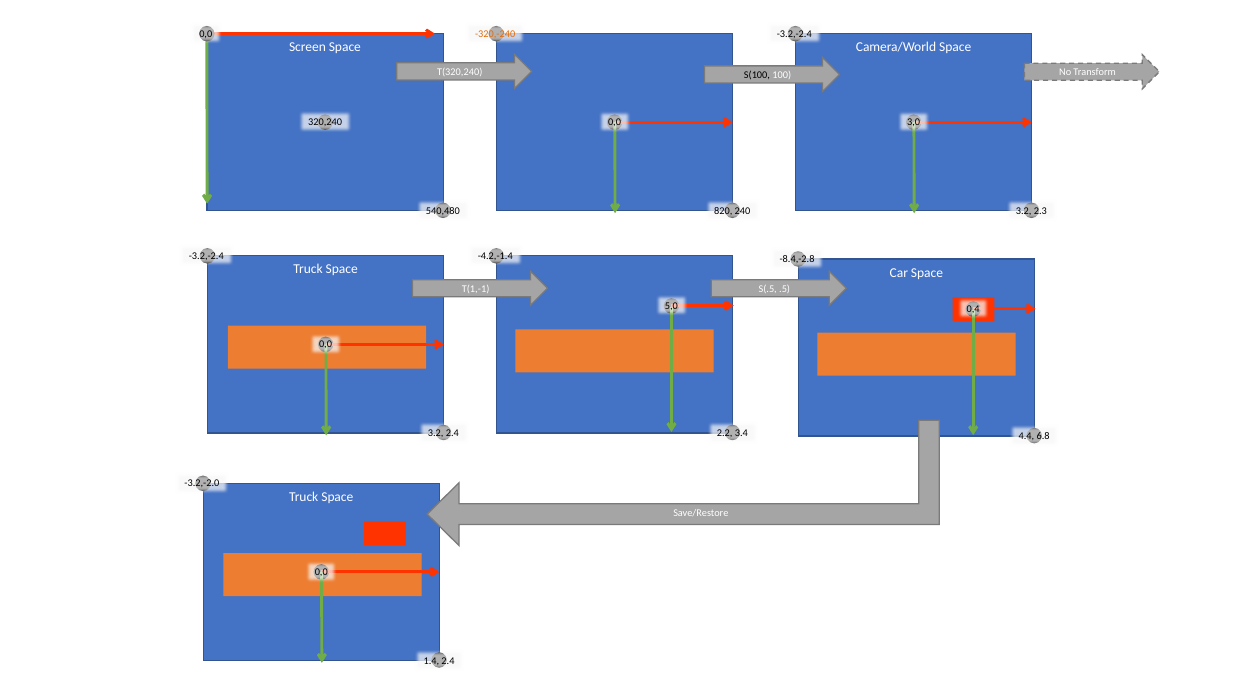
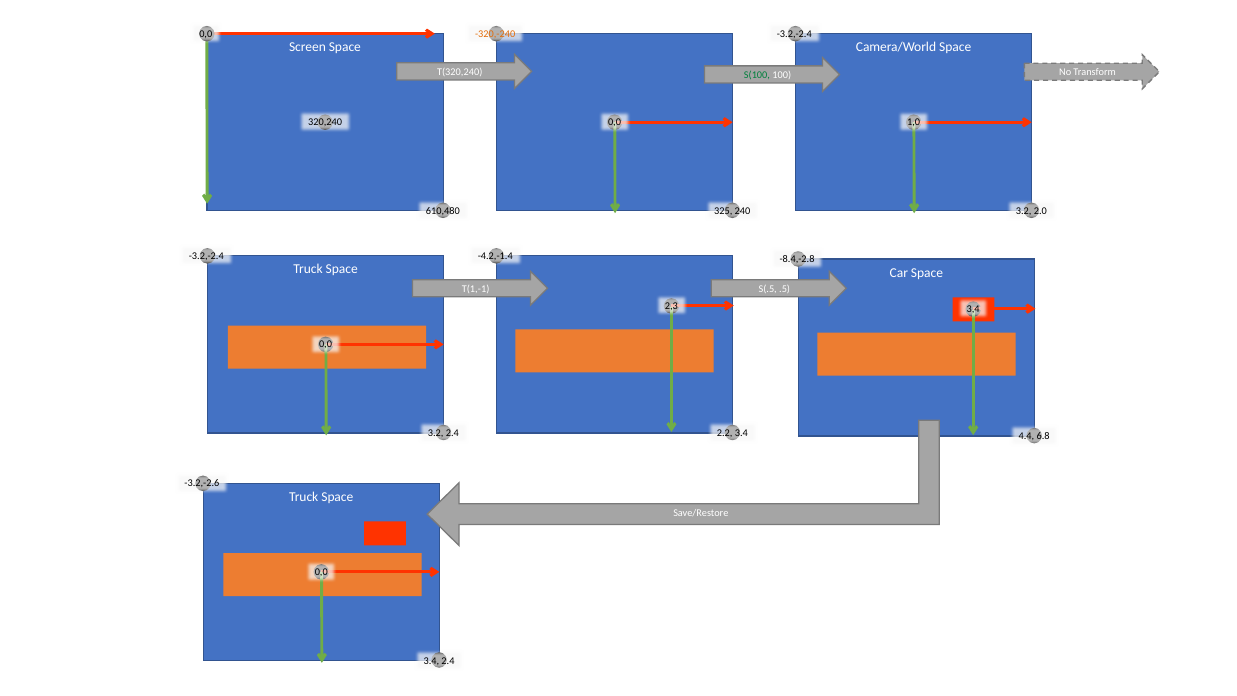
S(100 colour: black -> green
3,0: 3,0 -> 1,0
540,480: 540,480 -> 610,480
820: 820 -> 325
2.3: 2.3 -> 2.0
5,0: 5,0 -> 2,3
0,4: 0,4 -> 3,4
-3.2,-2.0: -3.2,-2.0 -> -3.2,-2.6
1.4 at (431, 660): 1.4 -> 3.4
